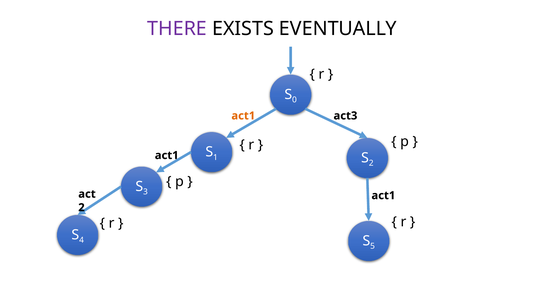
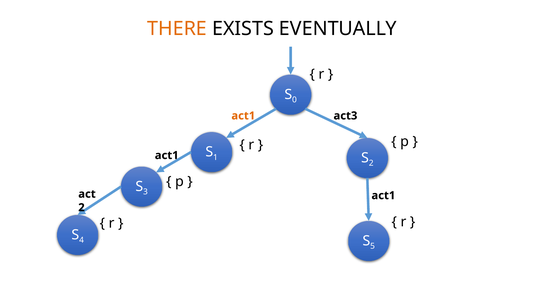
THERE colour: purple -> orange
